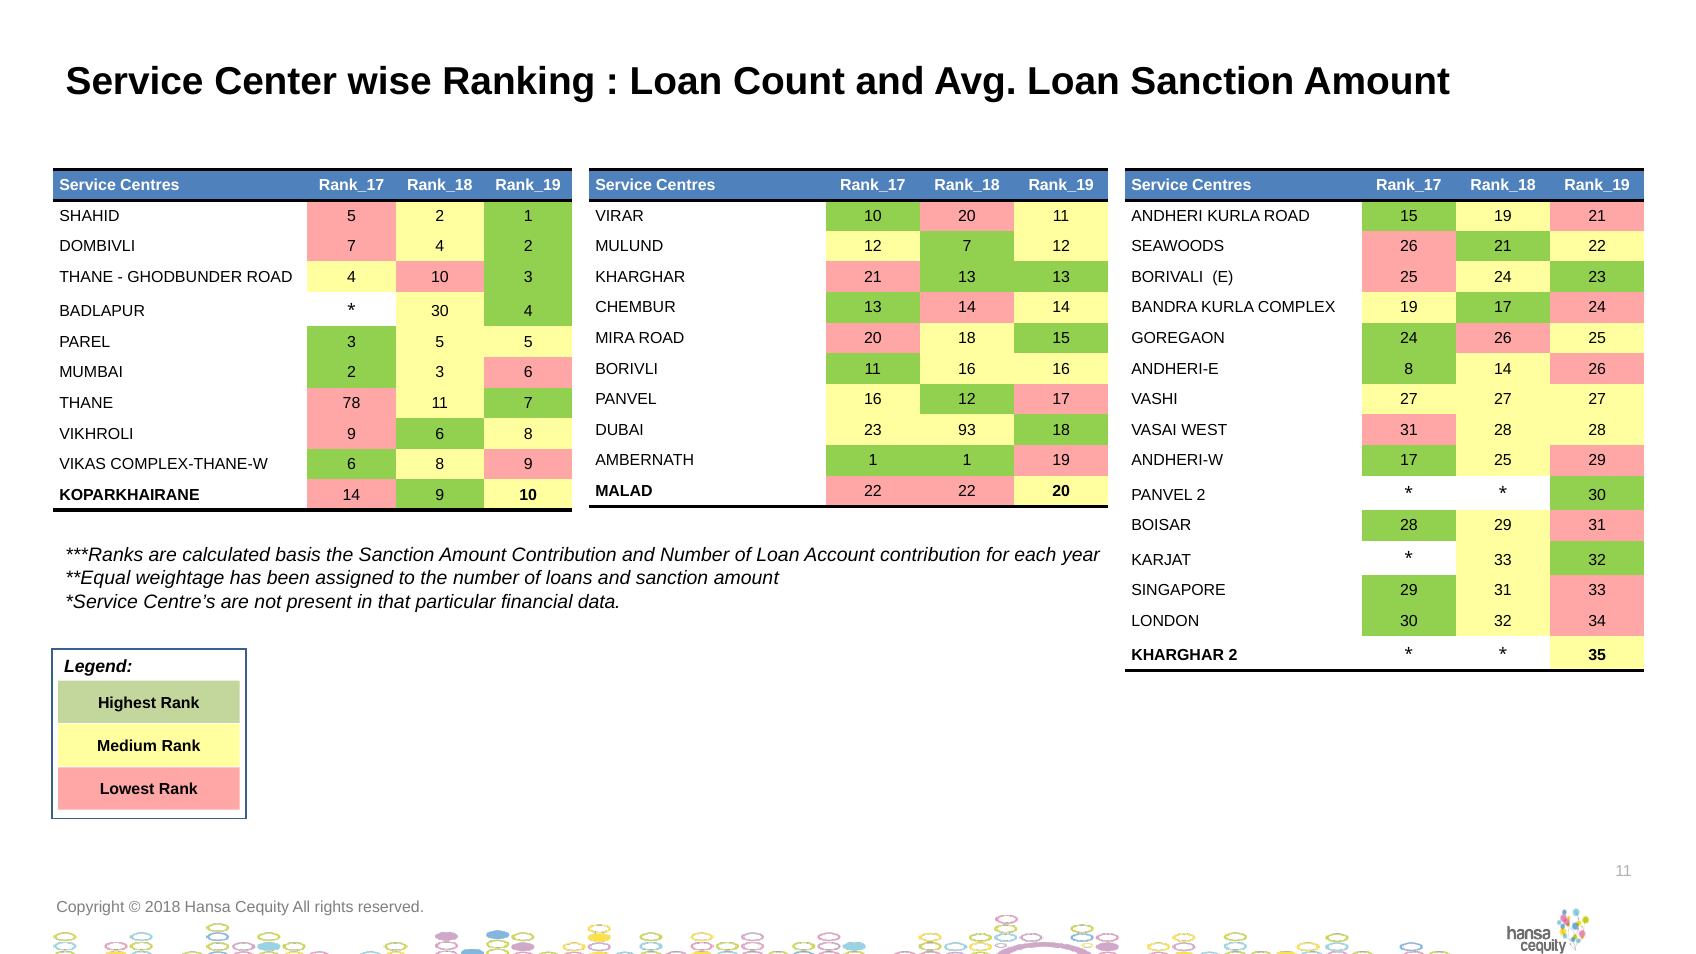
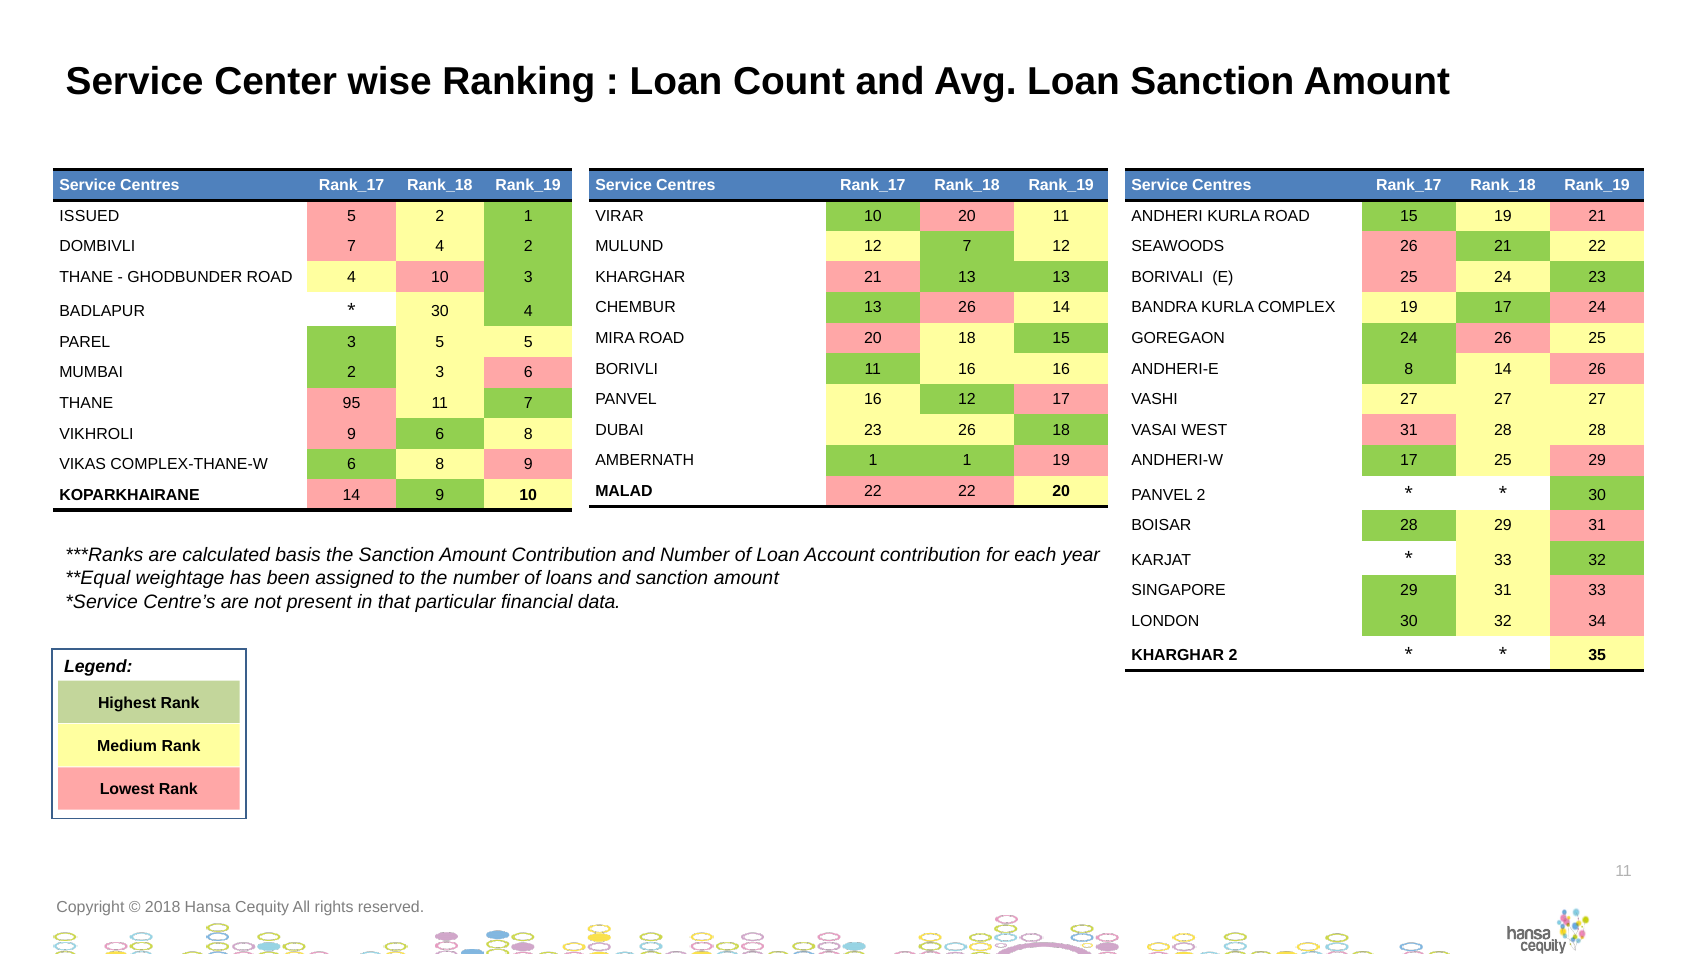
SHAHID: SHAHID -> ISSUED
13 14: 14 -> 26
78: 78 -> 95
23 93: 93 -> 26
